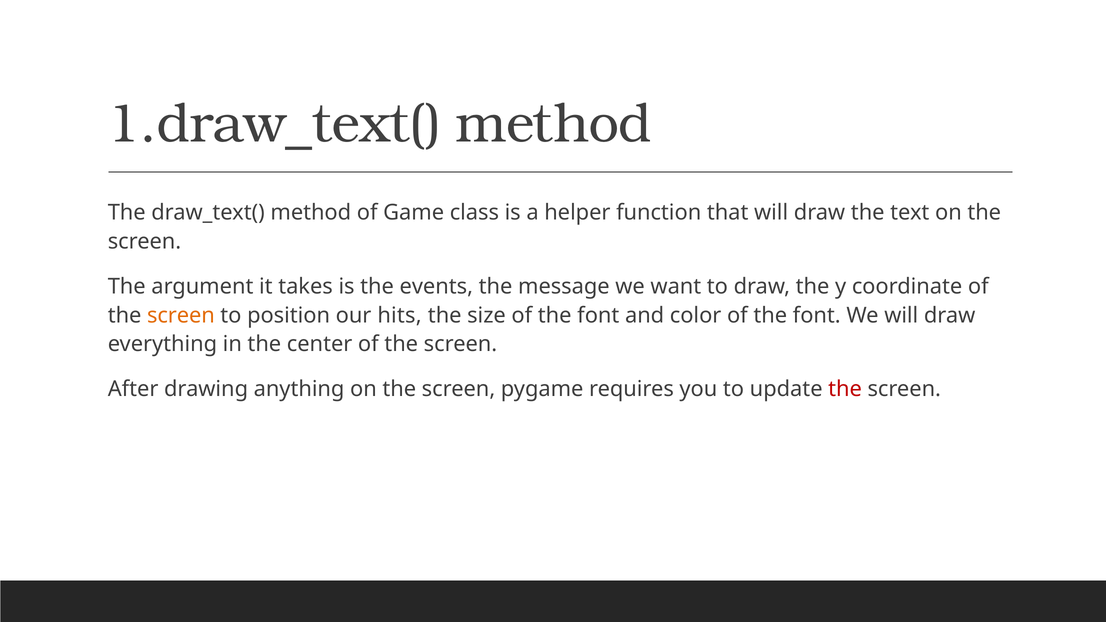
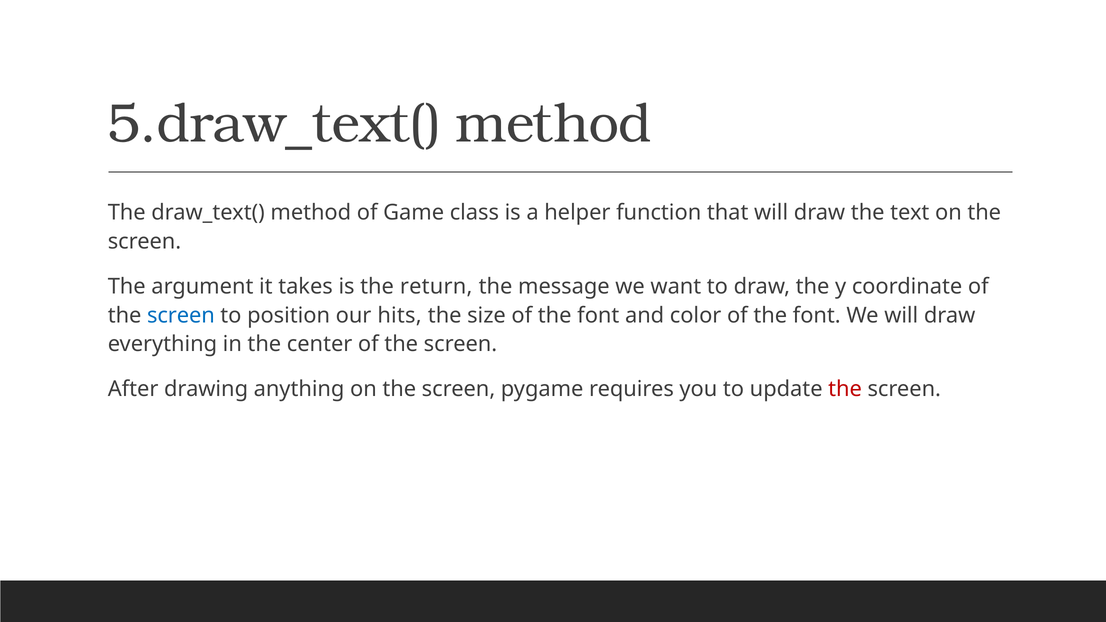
1.draw_text(: 1.draw_text( -> 5.draw_text(
events: events -> return
screen at (181, 315) colour: orange -> blue
